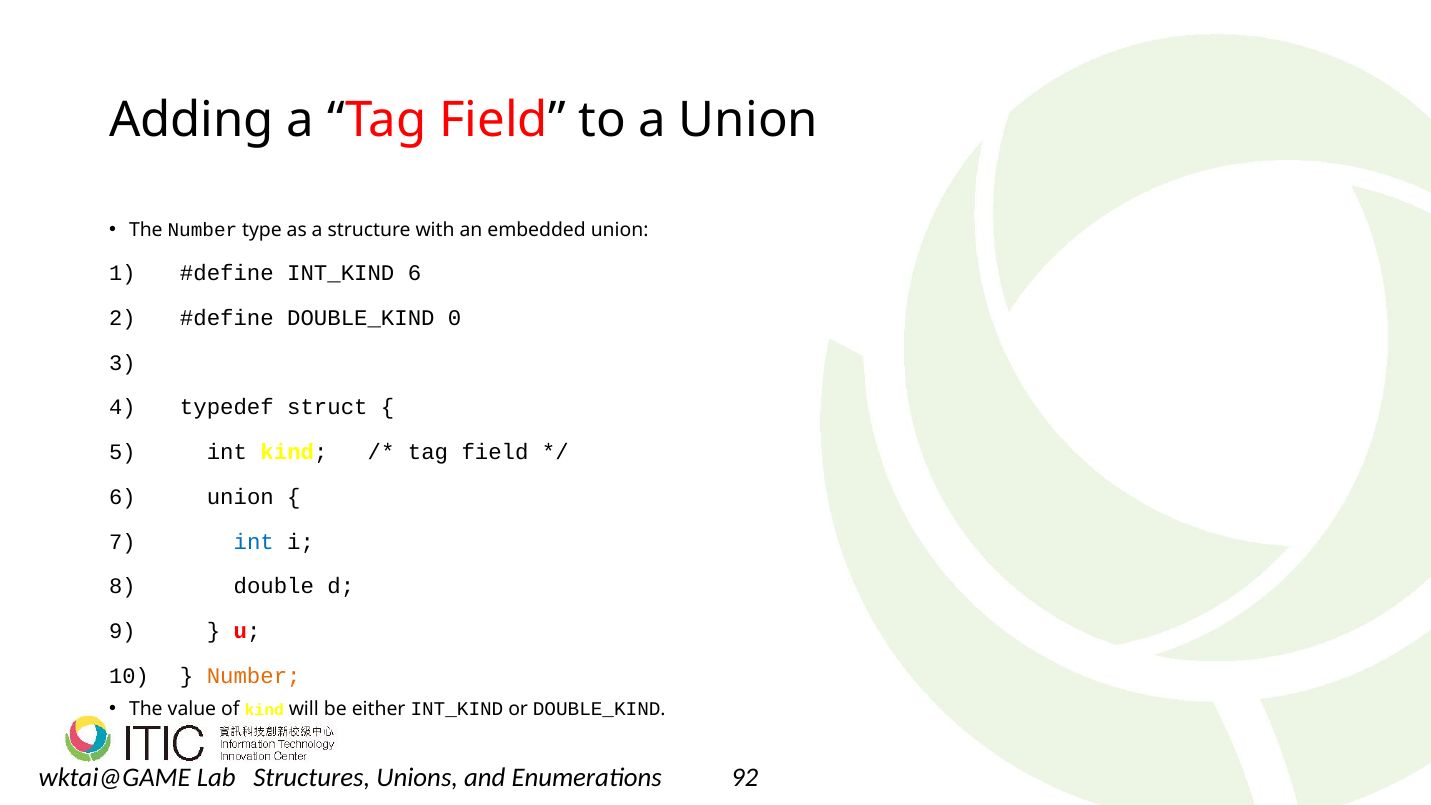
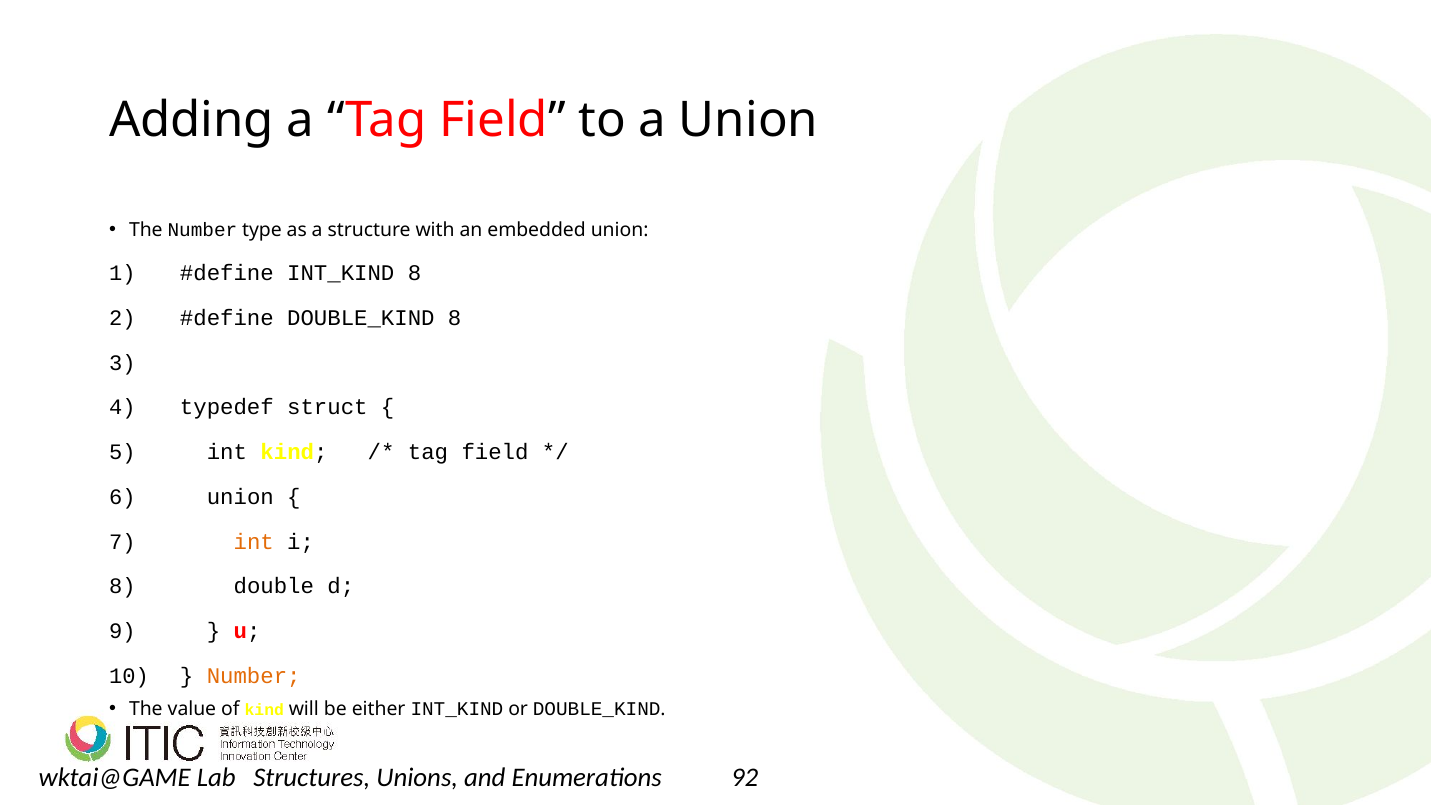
INT_KIND 6: 6 -> 8
DOUBLE_KIND 0: 0 -> 8
int at (254, 542) colour: blue -> orange
